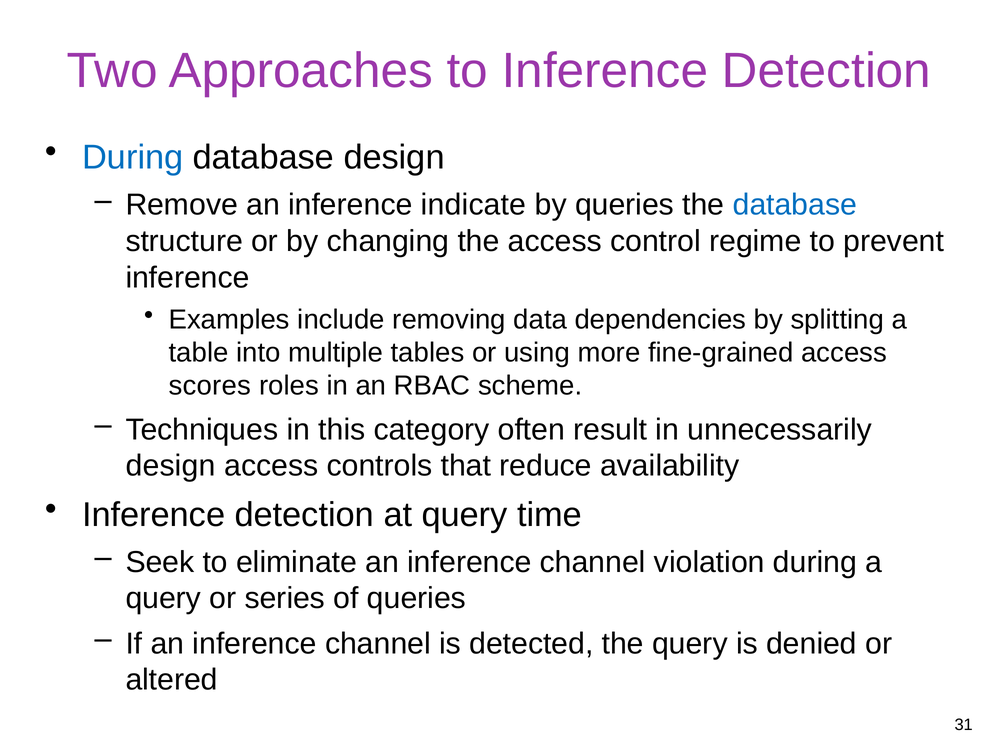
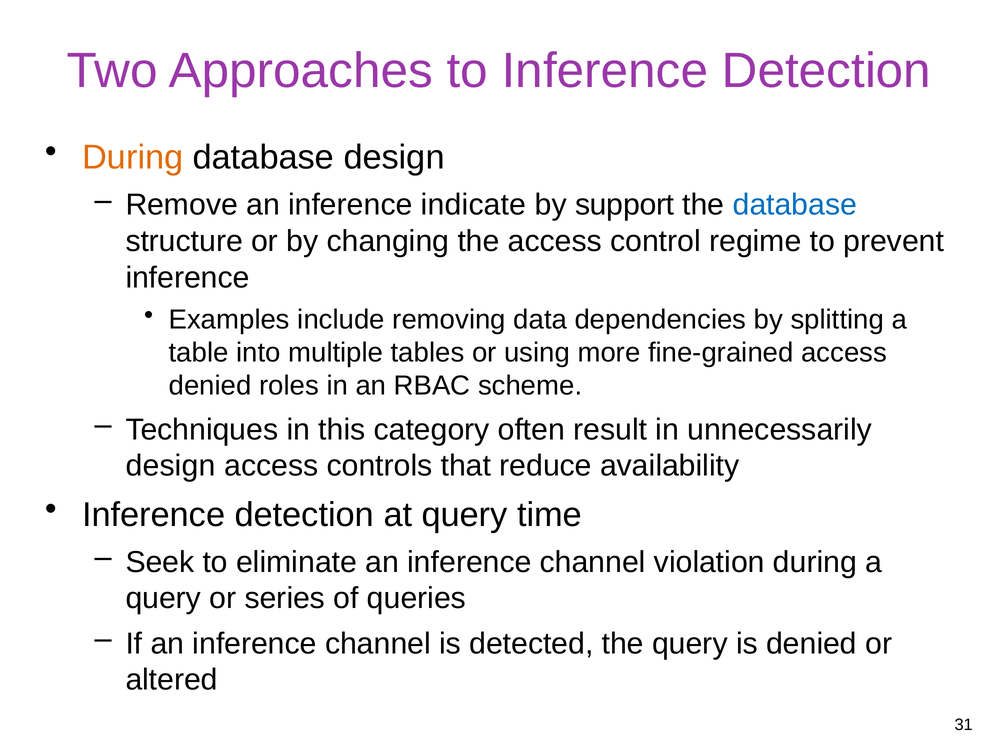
During at (133, 158) colour: blue -> orange
by queries: queries -> support
scores at (210, 386): scores -> denied
